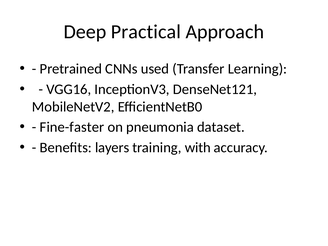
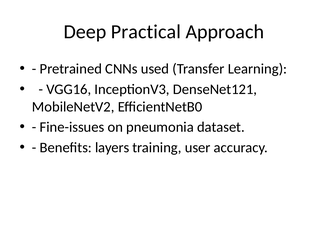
Fine-faster: Fine-faster -> Fine-issues
with: with -> user
